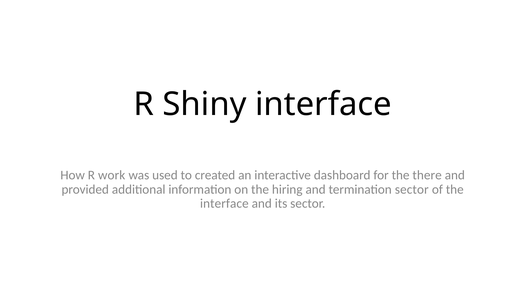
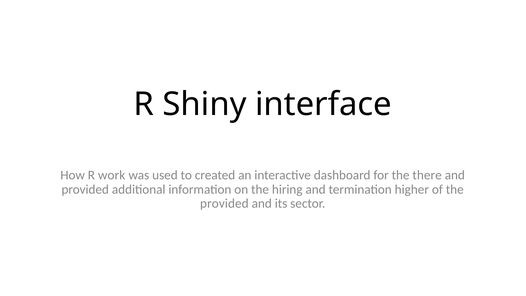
termination sector: sector -> higher
interface at (224, 203): interface -> provided
